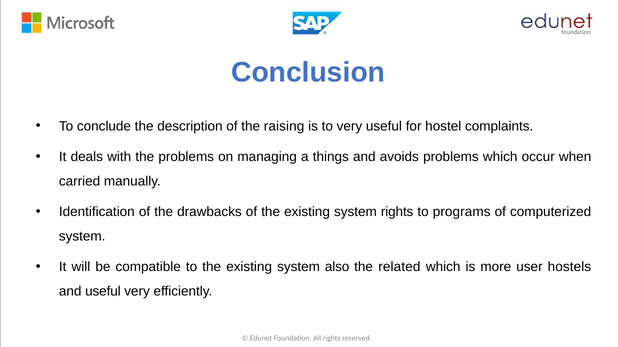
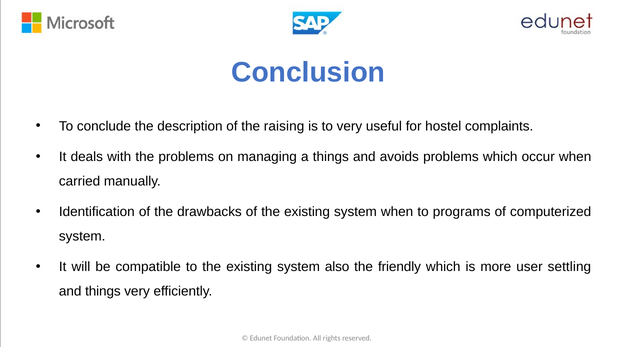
system rights: rights -> when
related: related -> friendly
hostels: hostels -> settling
and useful: useful -> things
